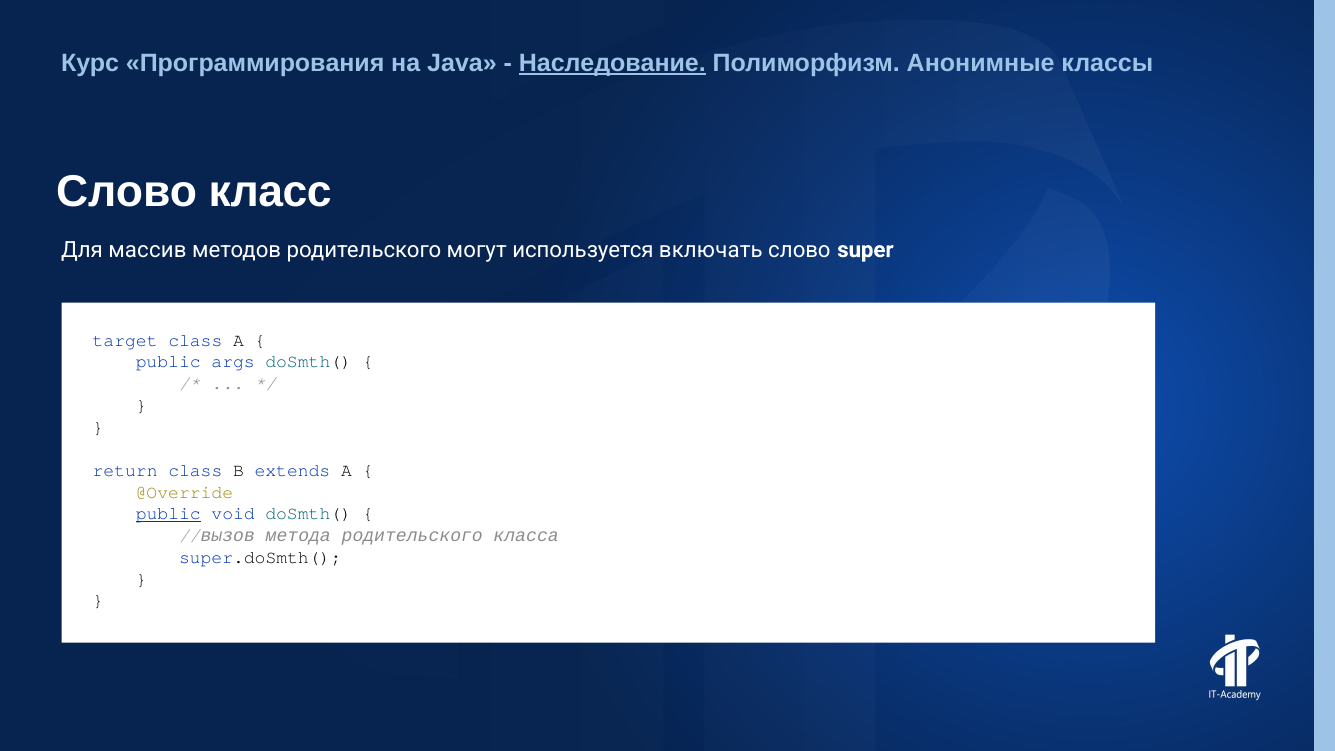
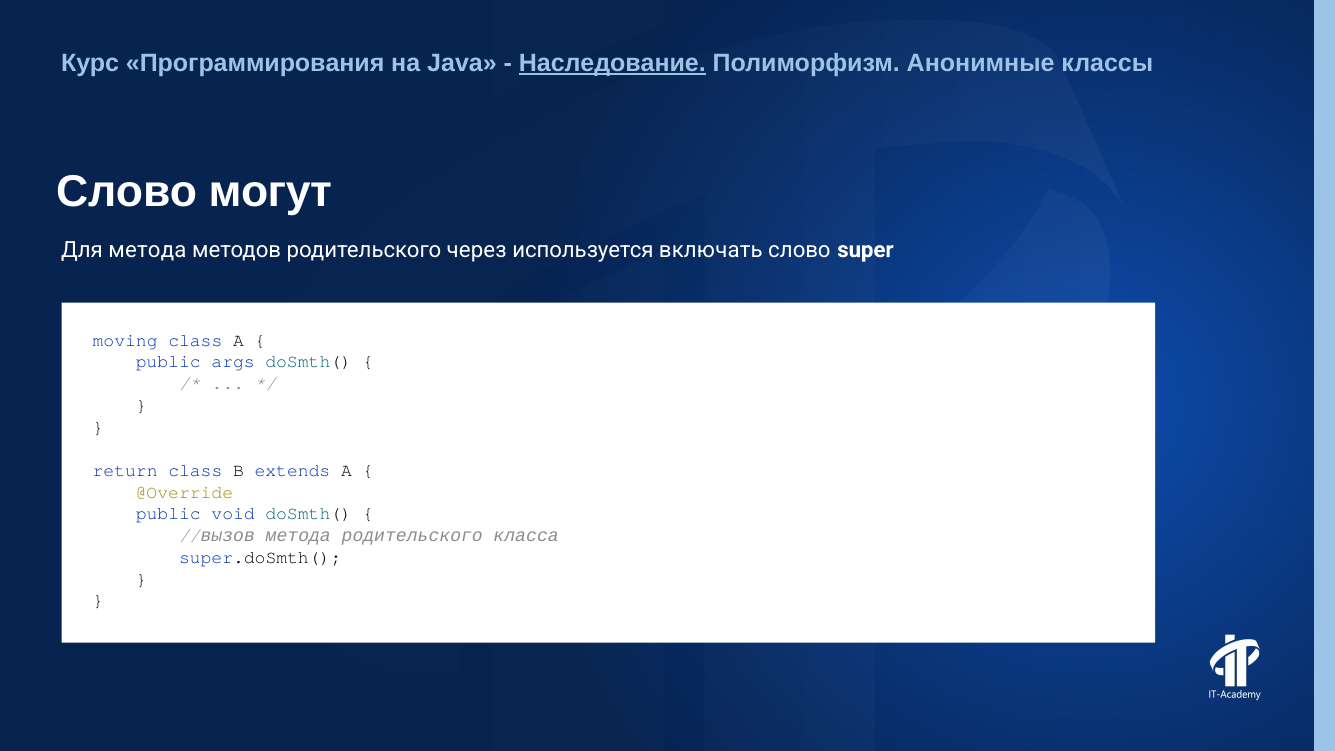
класс: класс -> могут
Для массив: массив -> метода
могут: могут -> через
target: target -> moving
public at (168, 514) underline: present -> none
